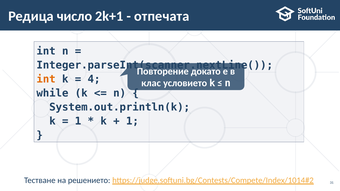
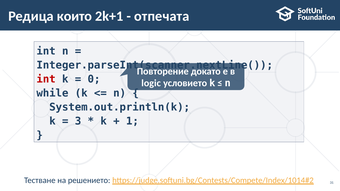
число: число -> които
int at (46, 79) colour: orange -> red
4: 4 -> 0
клас: клас -> logic
1 at (78, 121): 1 -> 3
